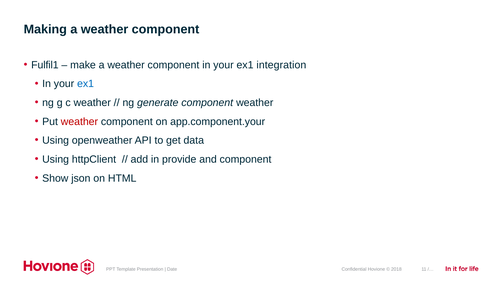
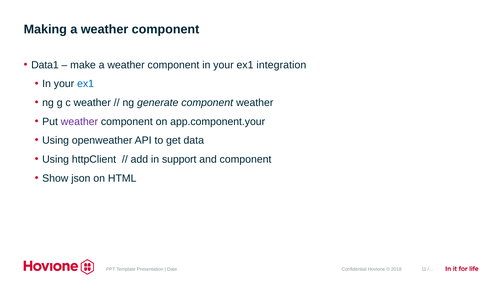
Fulfil1: Fulfil1 -> Data1
weather at (79, 121) colour: red -> purple
provide: provide -> support
